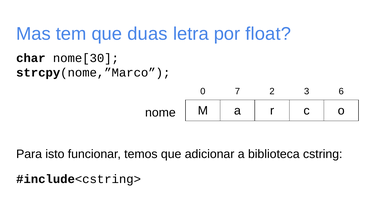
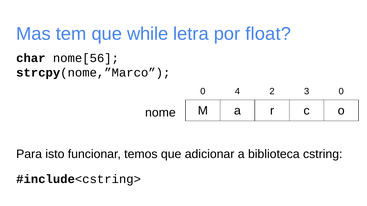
duas: duas -> while
nome[30: nome[30 -> nome[56
7: 7 -> 4
3 6: 6 -> 0
